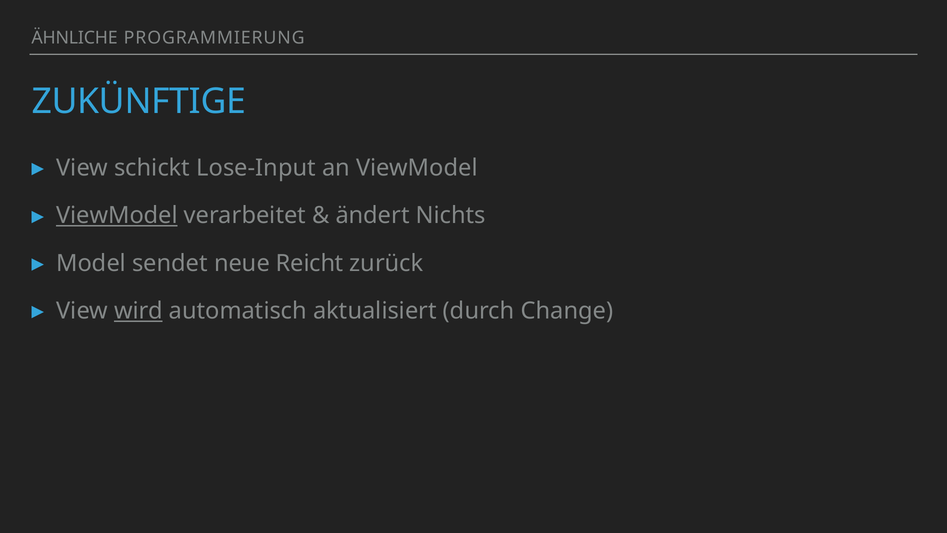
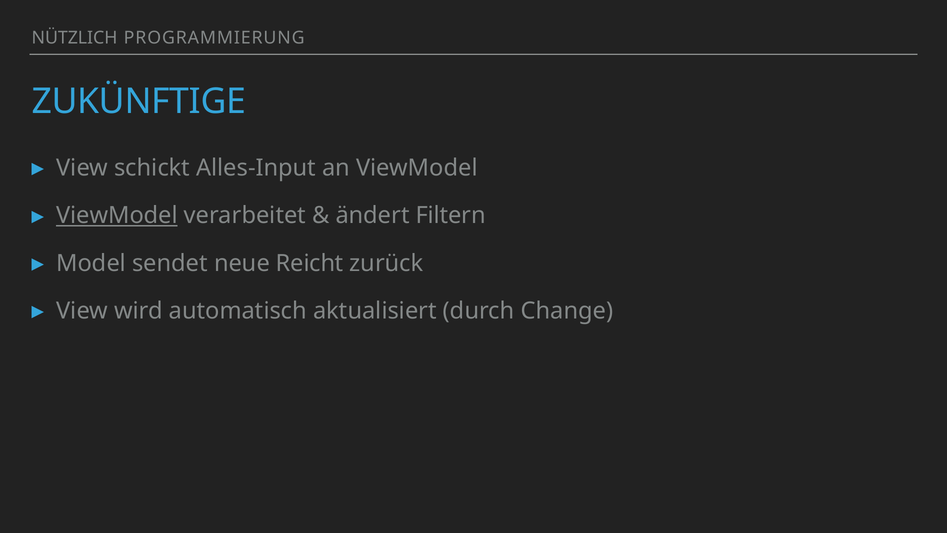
ÄHNLICHE: ÄHNLICHE -> NÜTZLICH
Lose-Input: Lose-Input -> Alles-Input
Nichts: Nichts -> Filtern
wird underline: present -> none
